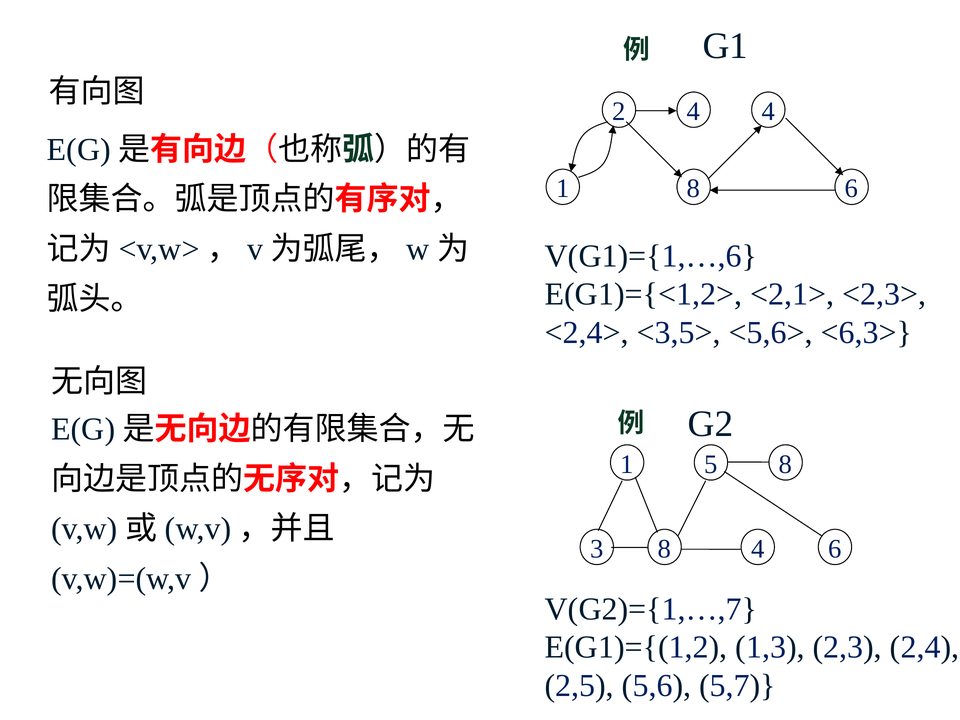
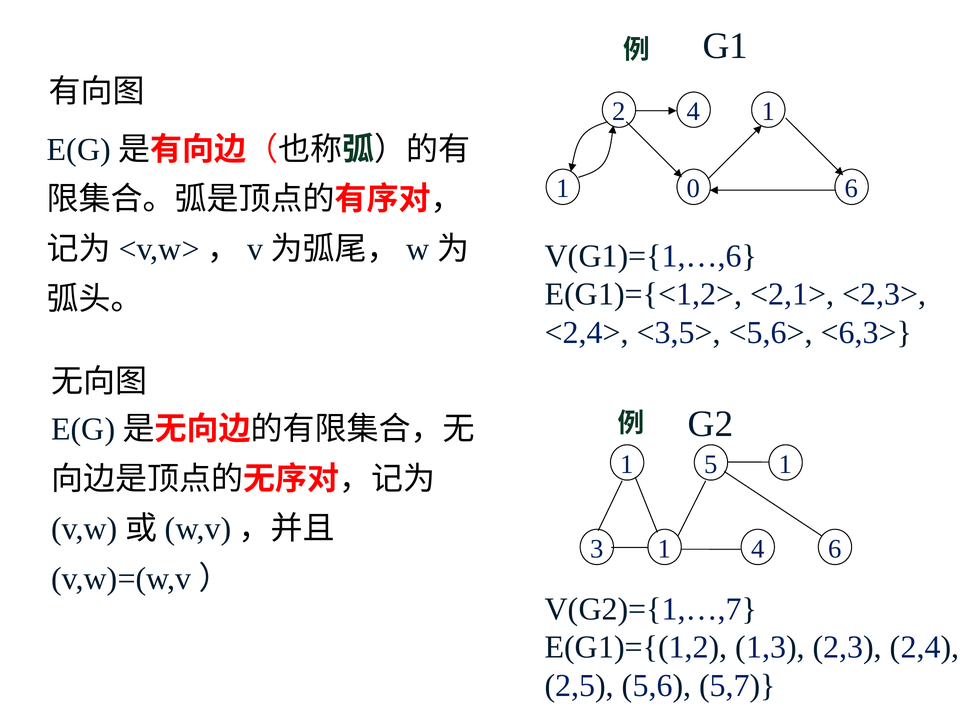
4 4: 4 -> 1
1 8: 8 -> 0
5 8: 8 -> 1
3 8: 8 -> 1
